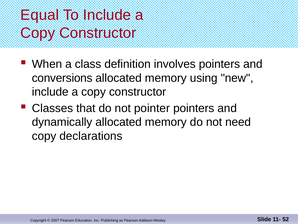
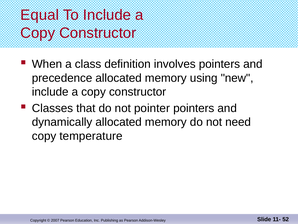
conversions: conversions -> precedence
declarations: declarations -> temperature
